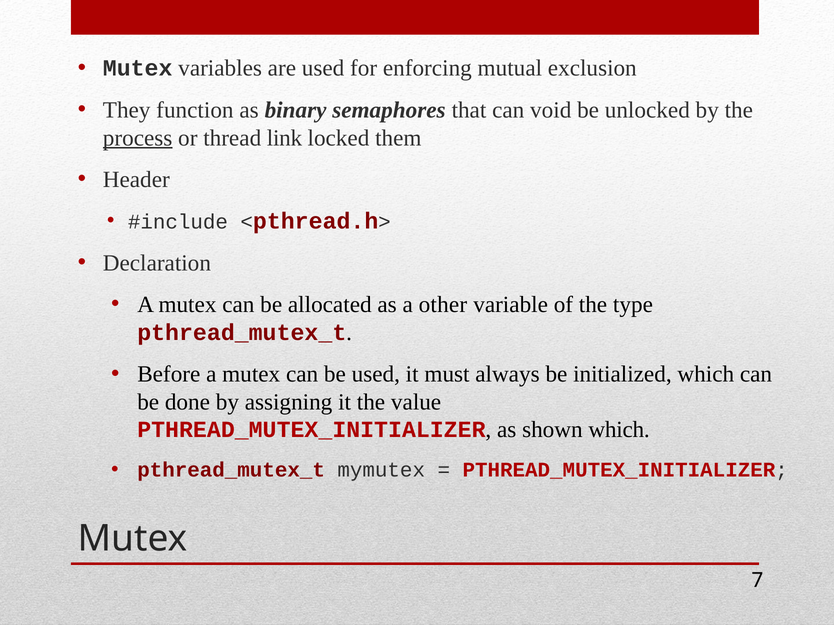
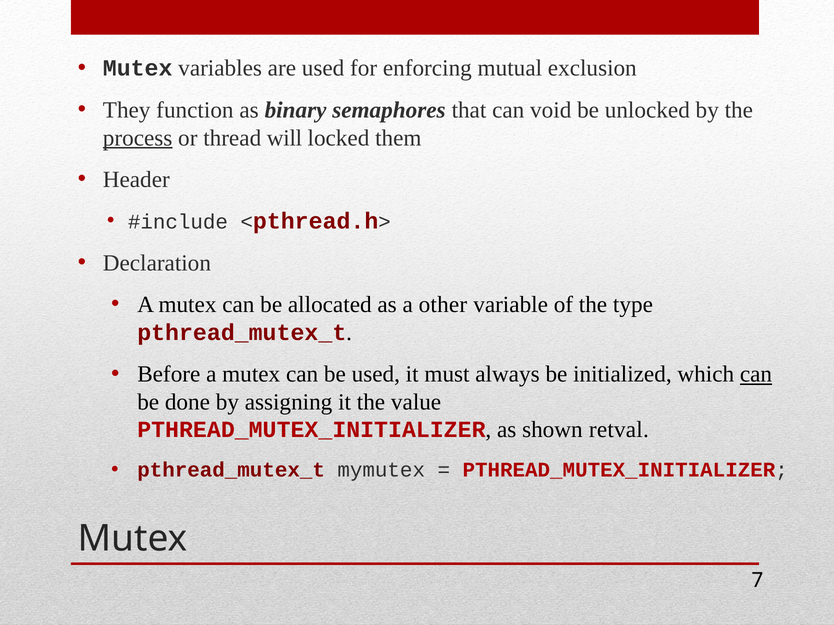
link: link -> will
can at (756, 374) underline: none -> present
shown which: which -> retval
